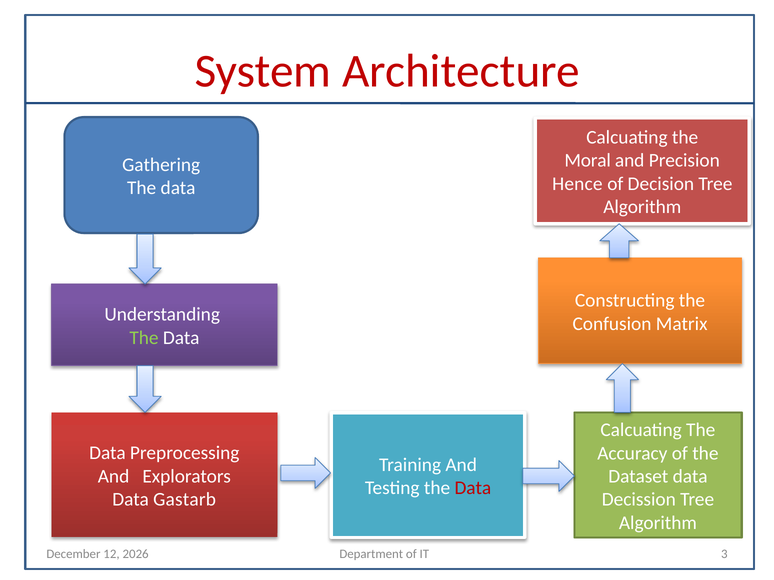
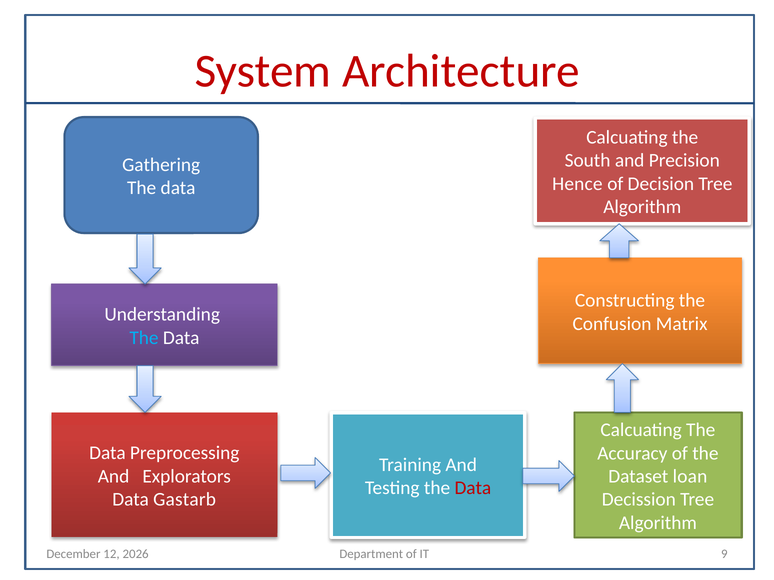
Moral: Moral -> South
The at (144, 338) colour: light green -> light blue
Dataset data: data -> loan
3: 3 -> 9
